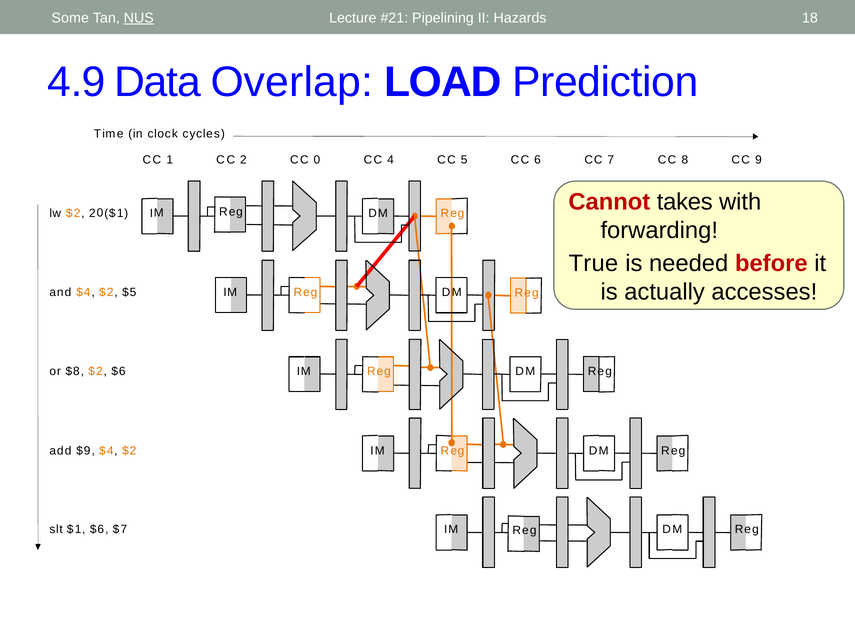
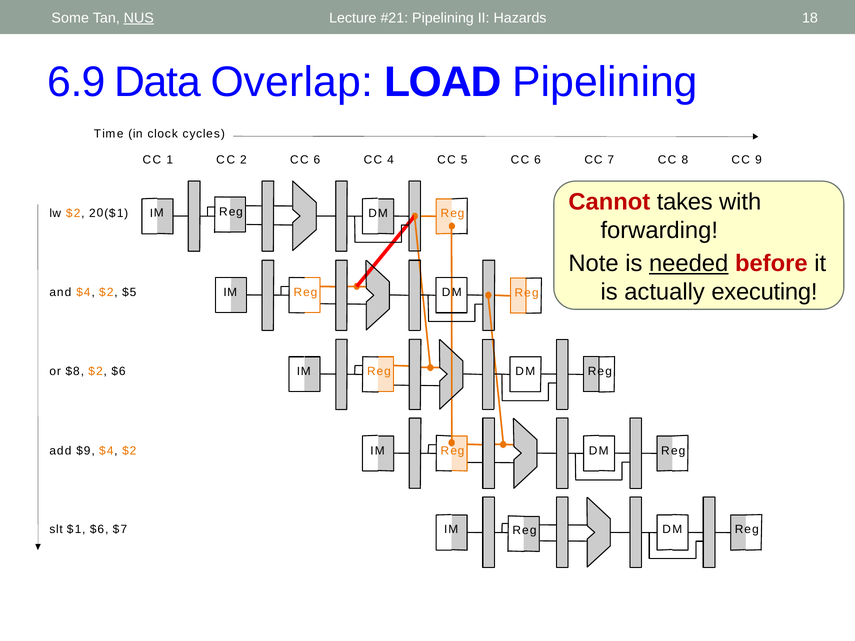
4.9: 4.9 -> 6.9
LOAD Prediction: Prediction -> Pipelining
0 at (317, 160): 0 -> 6
True: True -> Note
needed underline: none -> present
accesses: accesses -> executing
